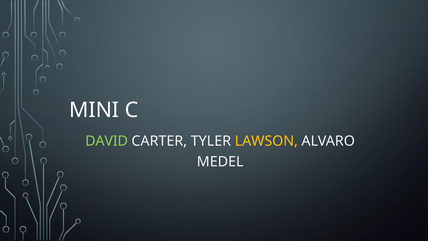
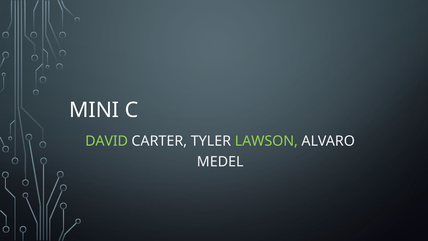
LAWSON colour: yellow -> light green
